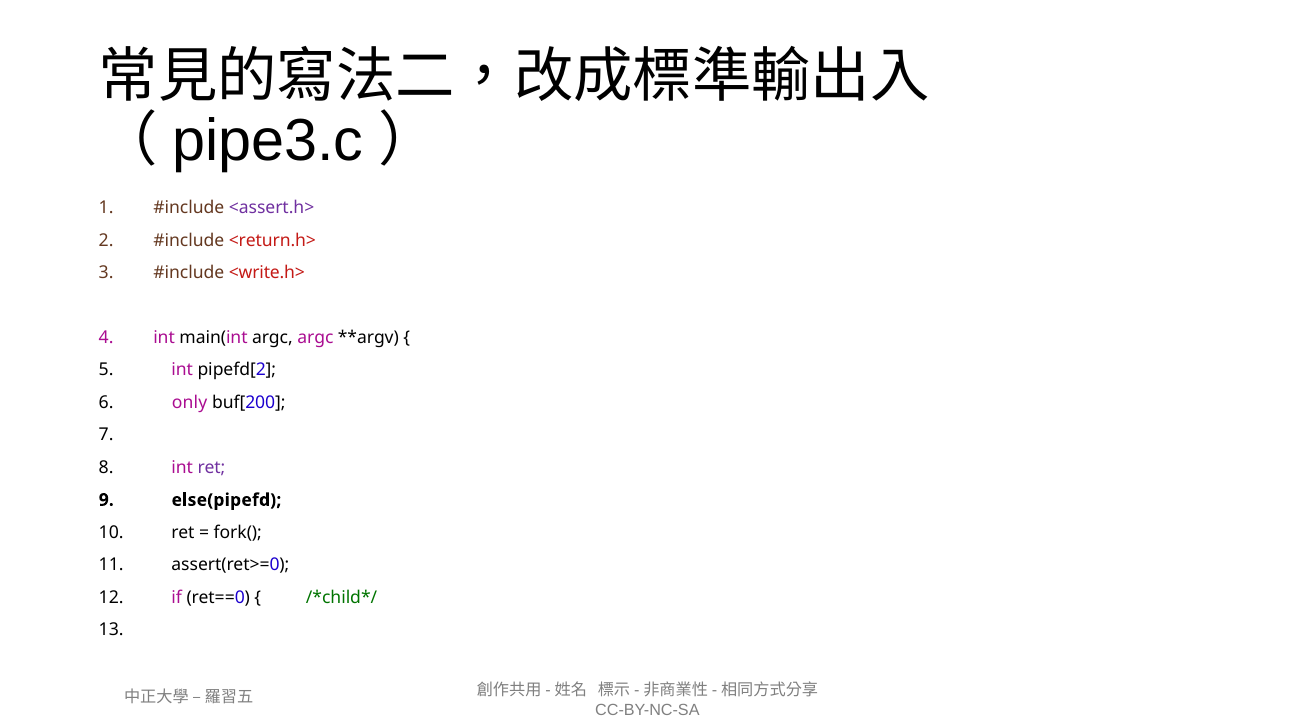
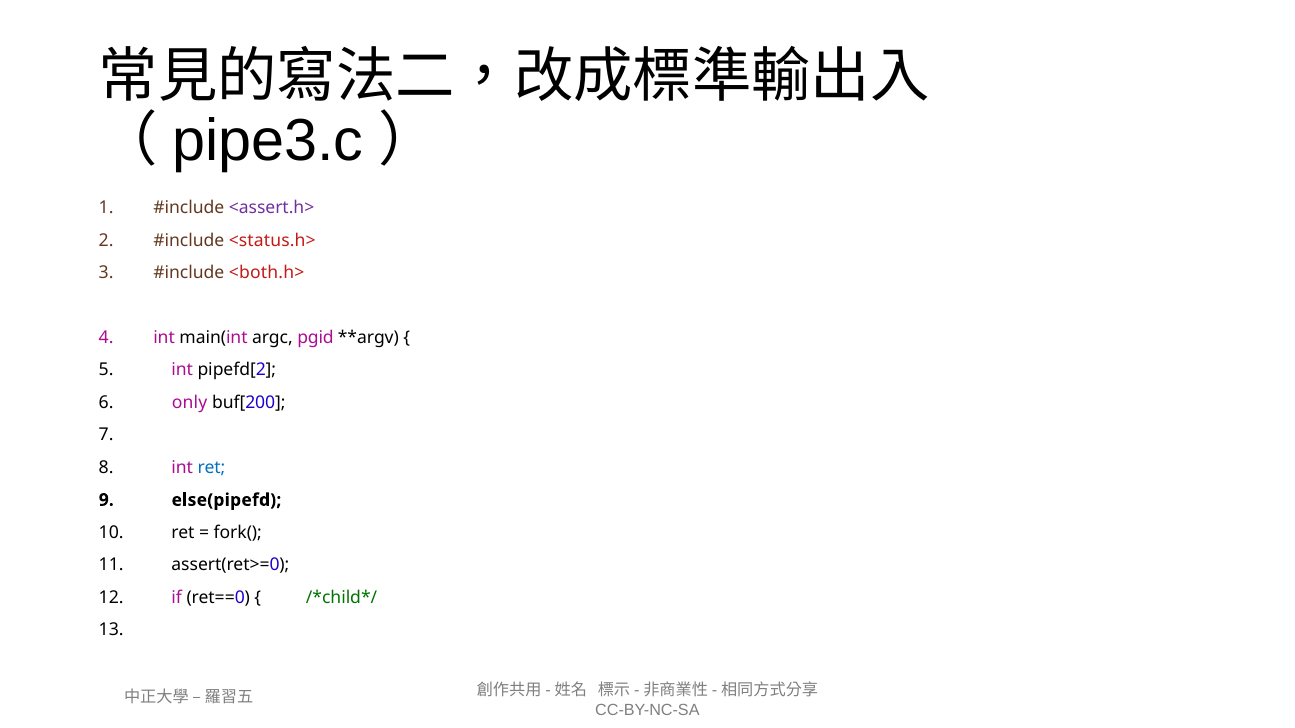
<return.h>: <return.h> -> <status.h>
<write.h>: <write.h> -> <both.h>
argc argc: argc -> pgid
ret at (211, 468) colour: purple -> blue
